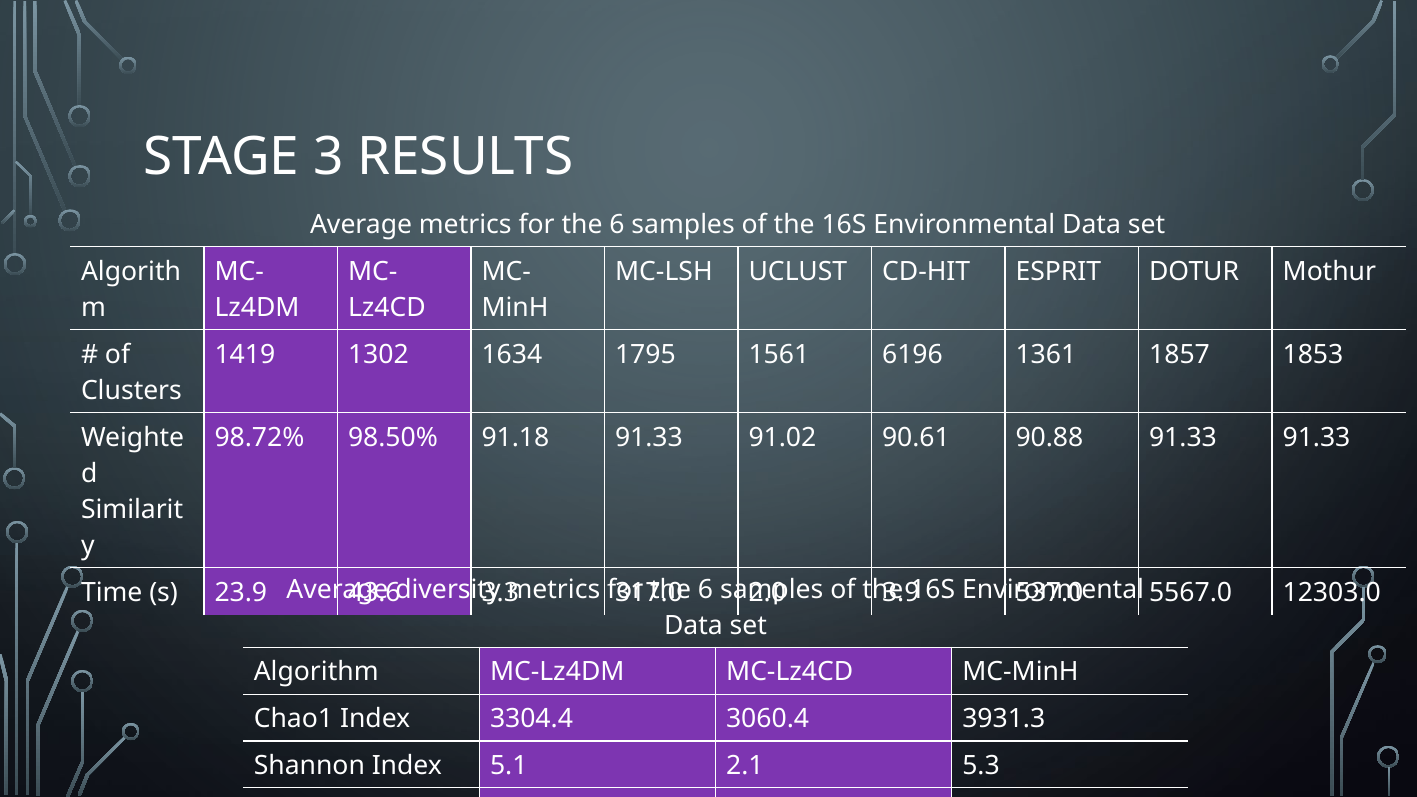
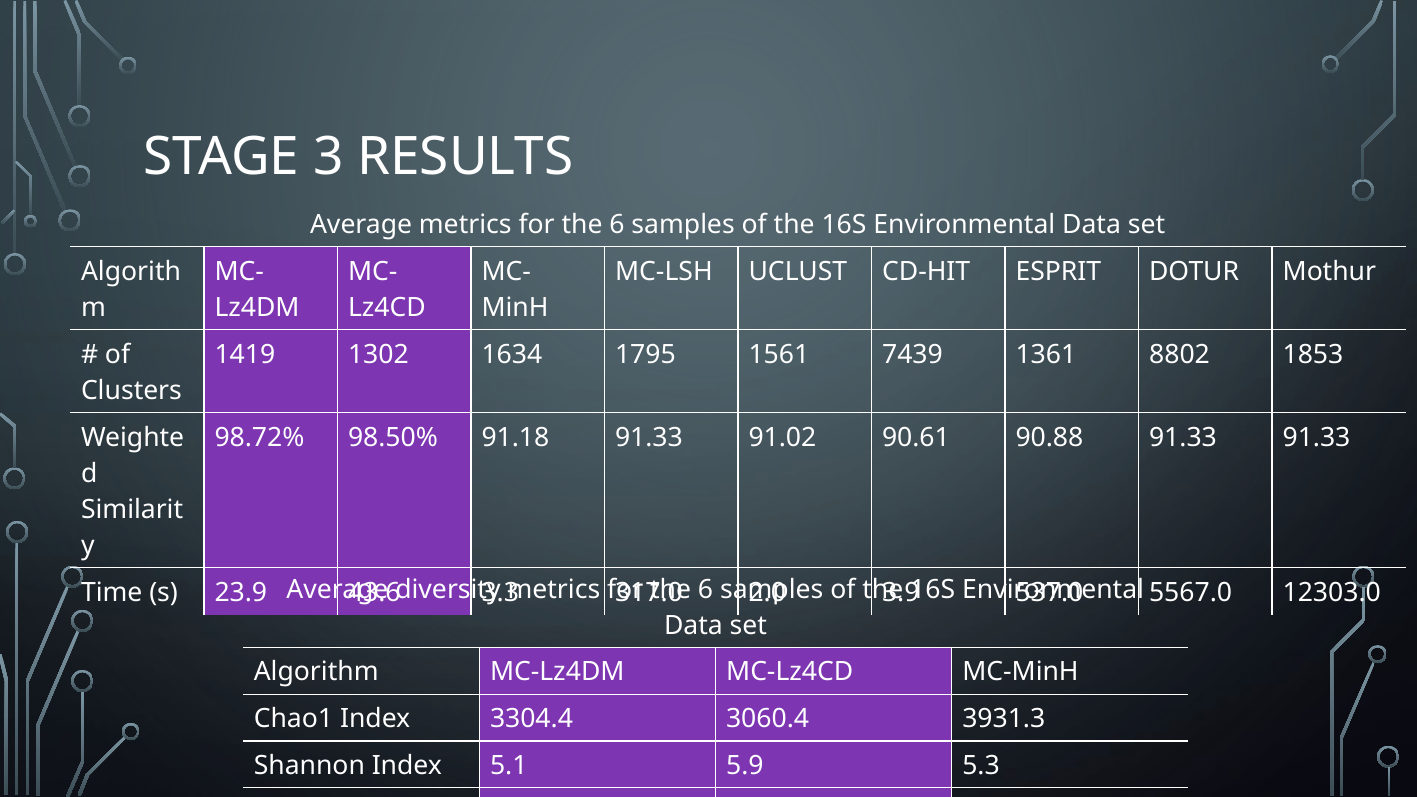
6196: 6196 -> 7439
1857: 1857 -> 8802
2.1: 2.1 -> 5.9
